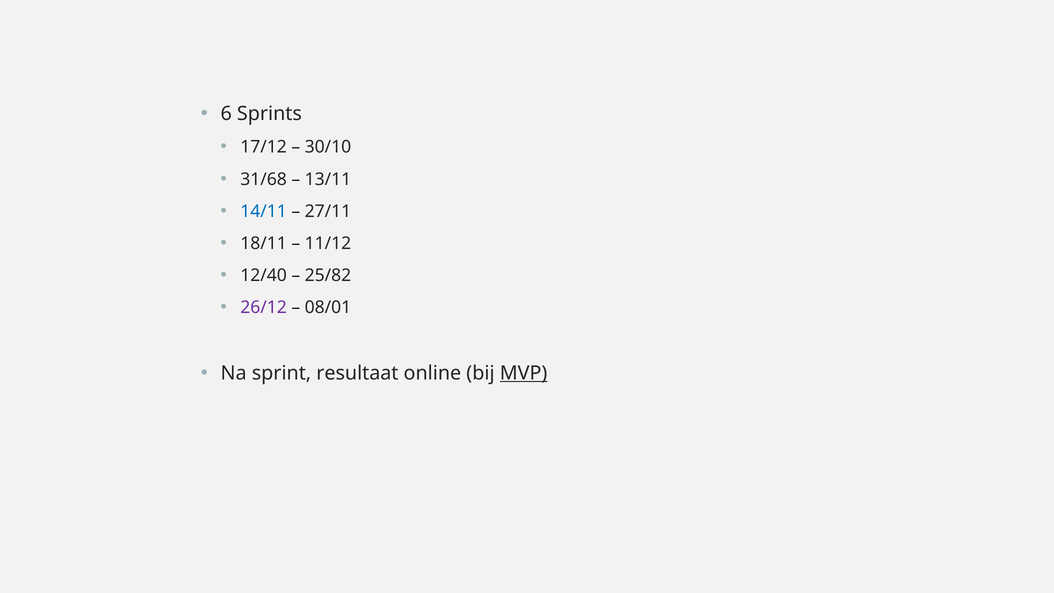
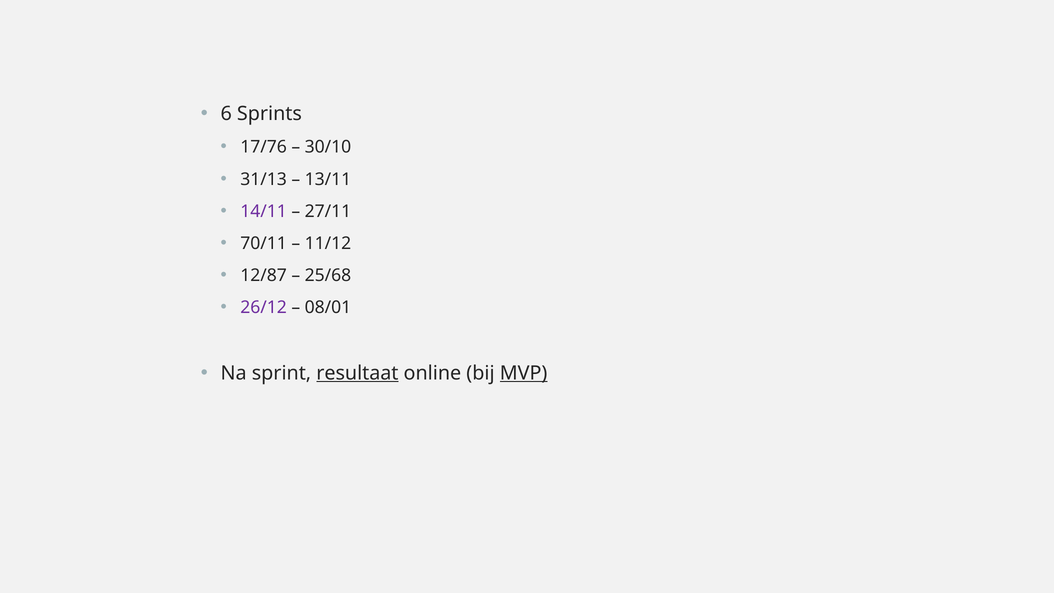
17/12: 17/12 -> 17/76
31/68: 31/68 -> 31/13
14/11 colour: blue -> purple
18/11: 18/11 -> 70/11
12/40: 12/40 -> 12/87
25/82: 25/82 -> 25/68
resultaat underline: none -> present
